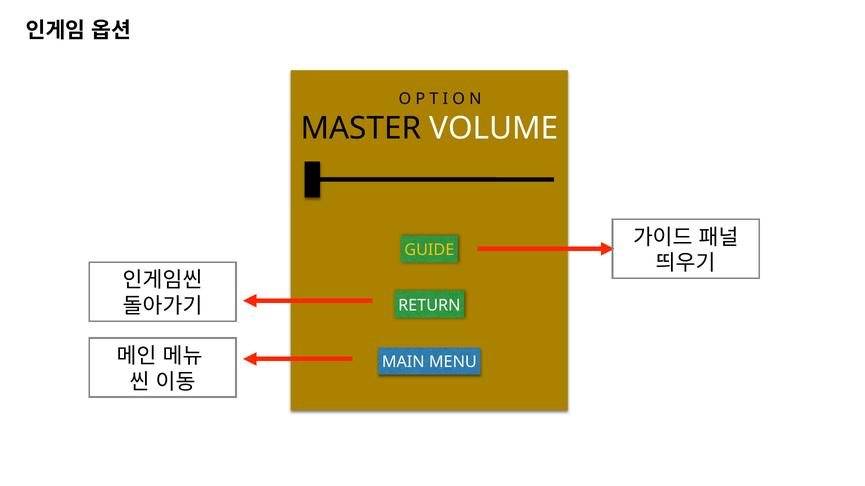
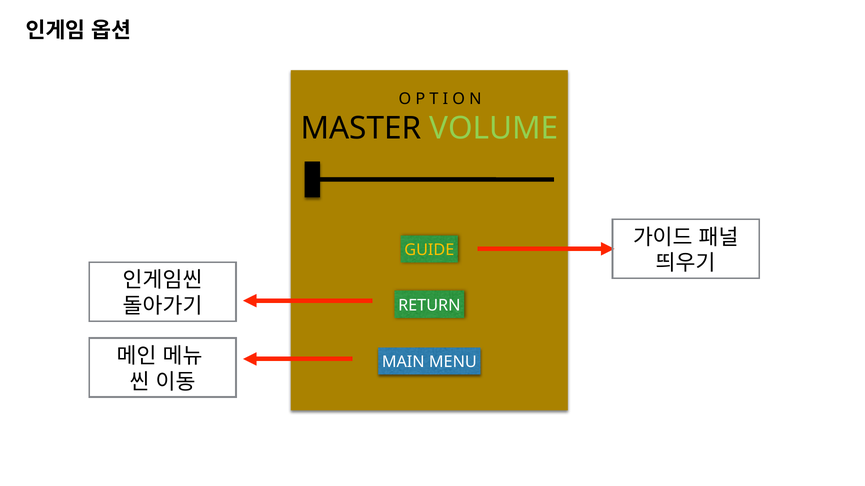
VOLUME colour: white -> light green
